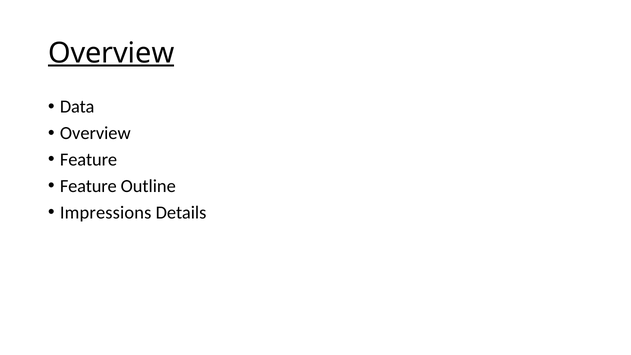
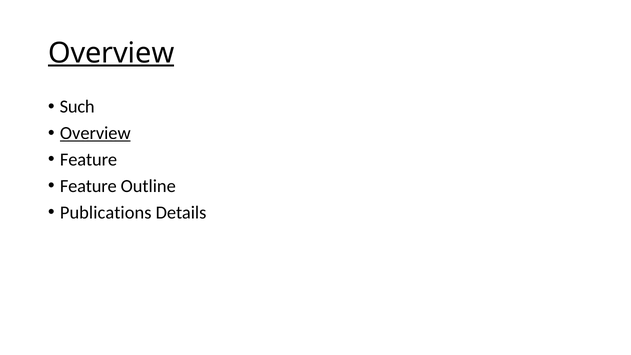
Data: Data -> Such
Overview at (95, 133) underline: none -> present
Impressions: Impressions -> Publications
